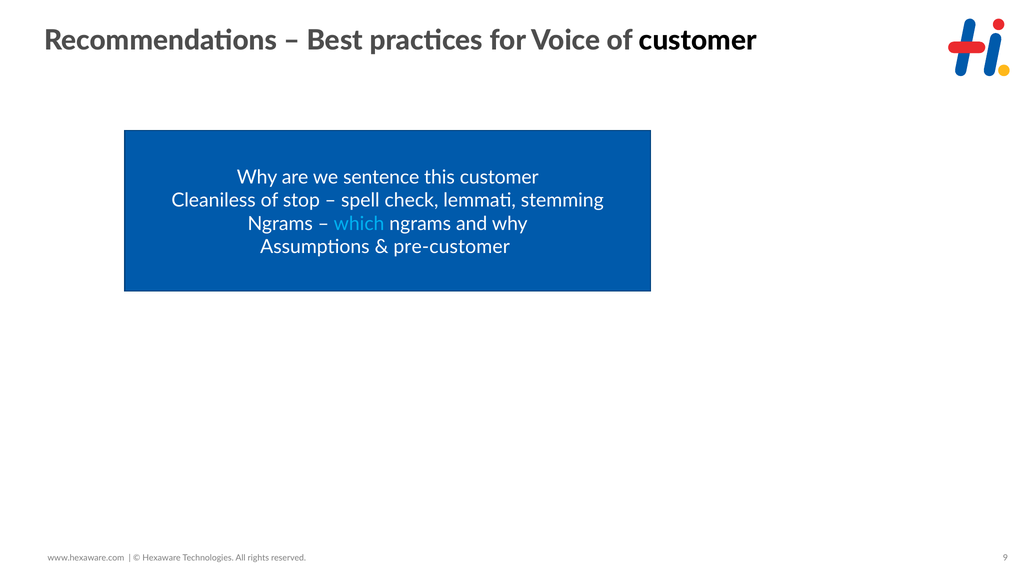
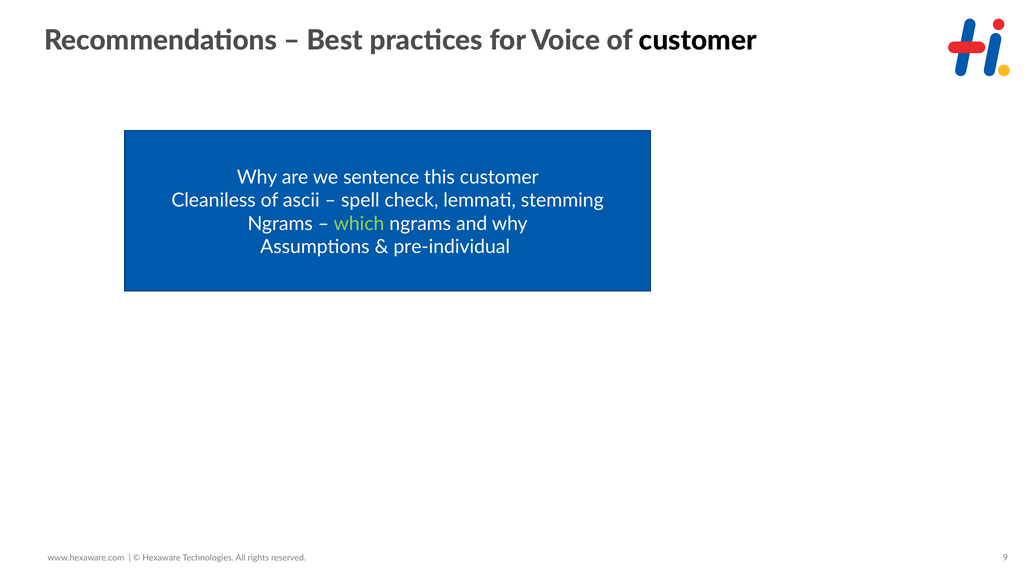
stop: stop -> ascii
which colour: light blue -> light green
pre-customer: pre-customer -> pre-individual
